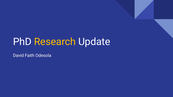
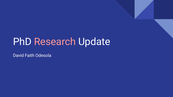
Research colour: yellow -> pink
